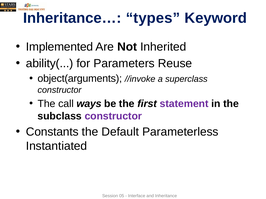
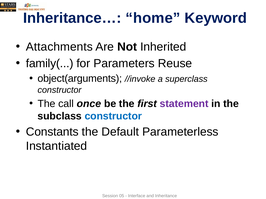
types: types -> home
Implemented: Implemented -> Attachments
ability(: ability( -> family(
ways: ways -> once
constructor at (113, 116) colour: purple -> blue
